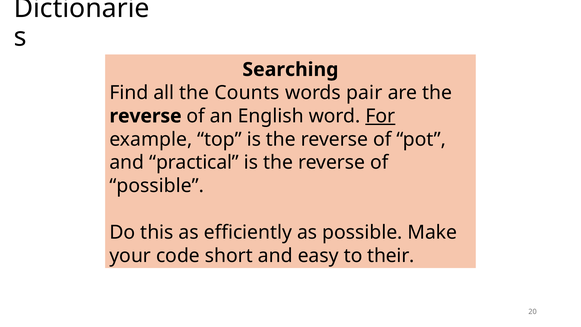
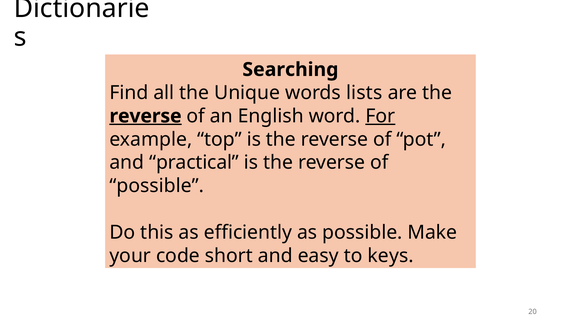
Counts: Counts -> Unique
pair: pair -> lists
reverse at (146, 116) underline: none -> present
their: their -> keys
